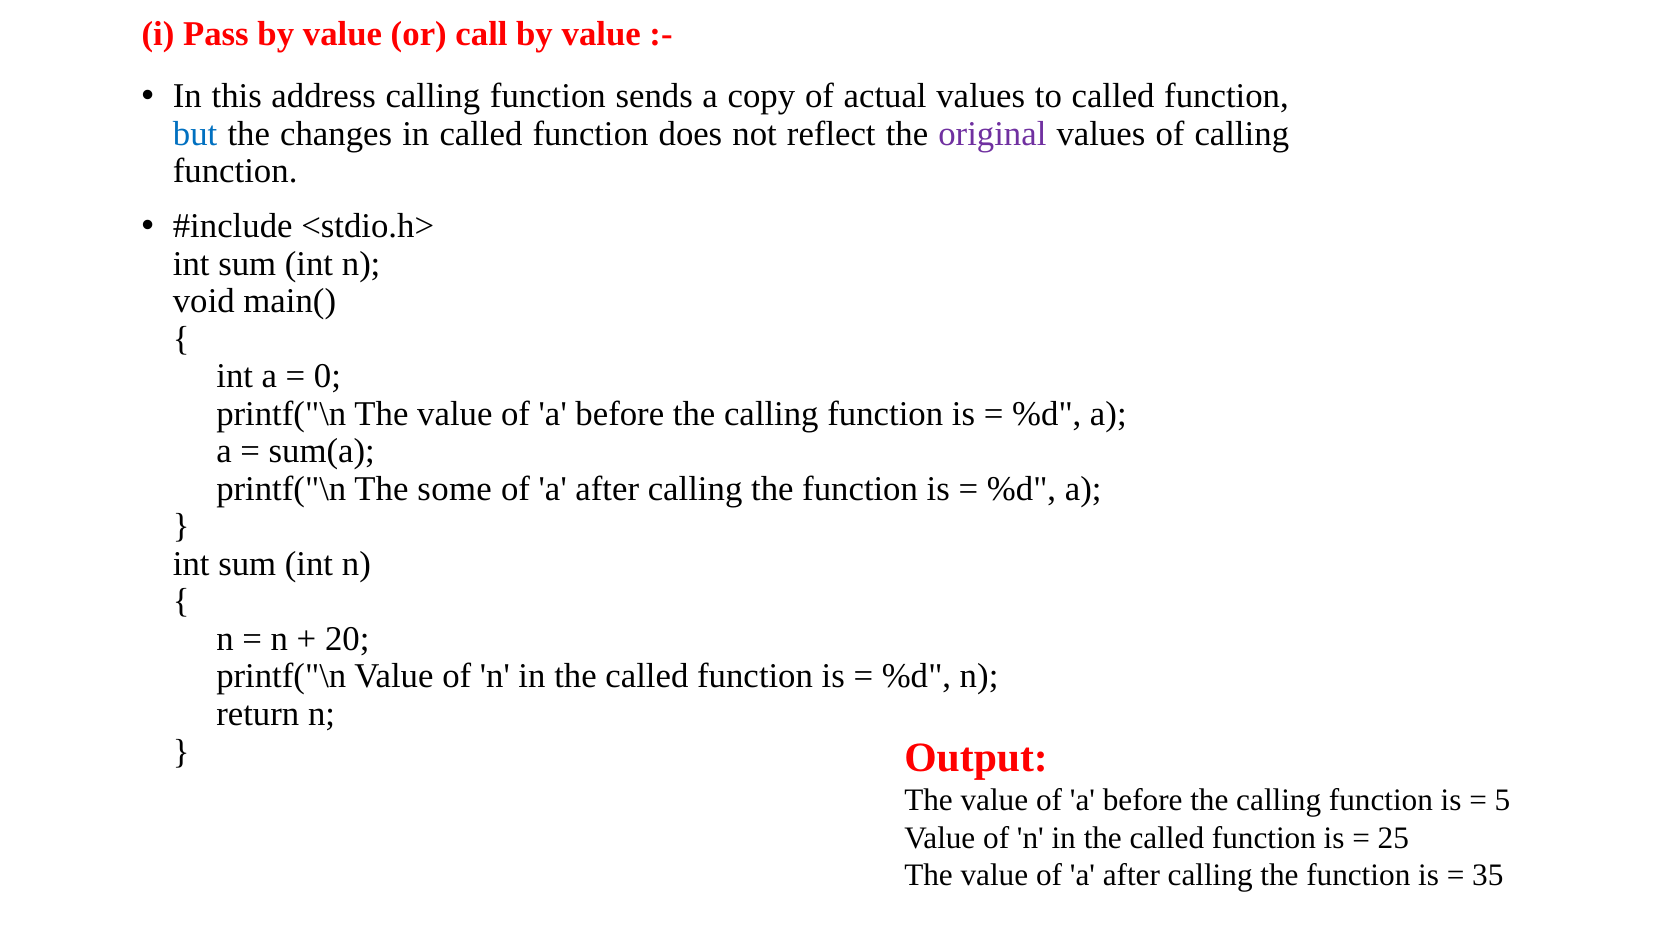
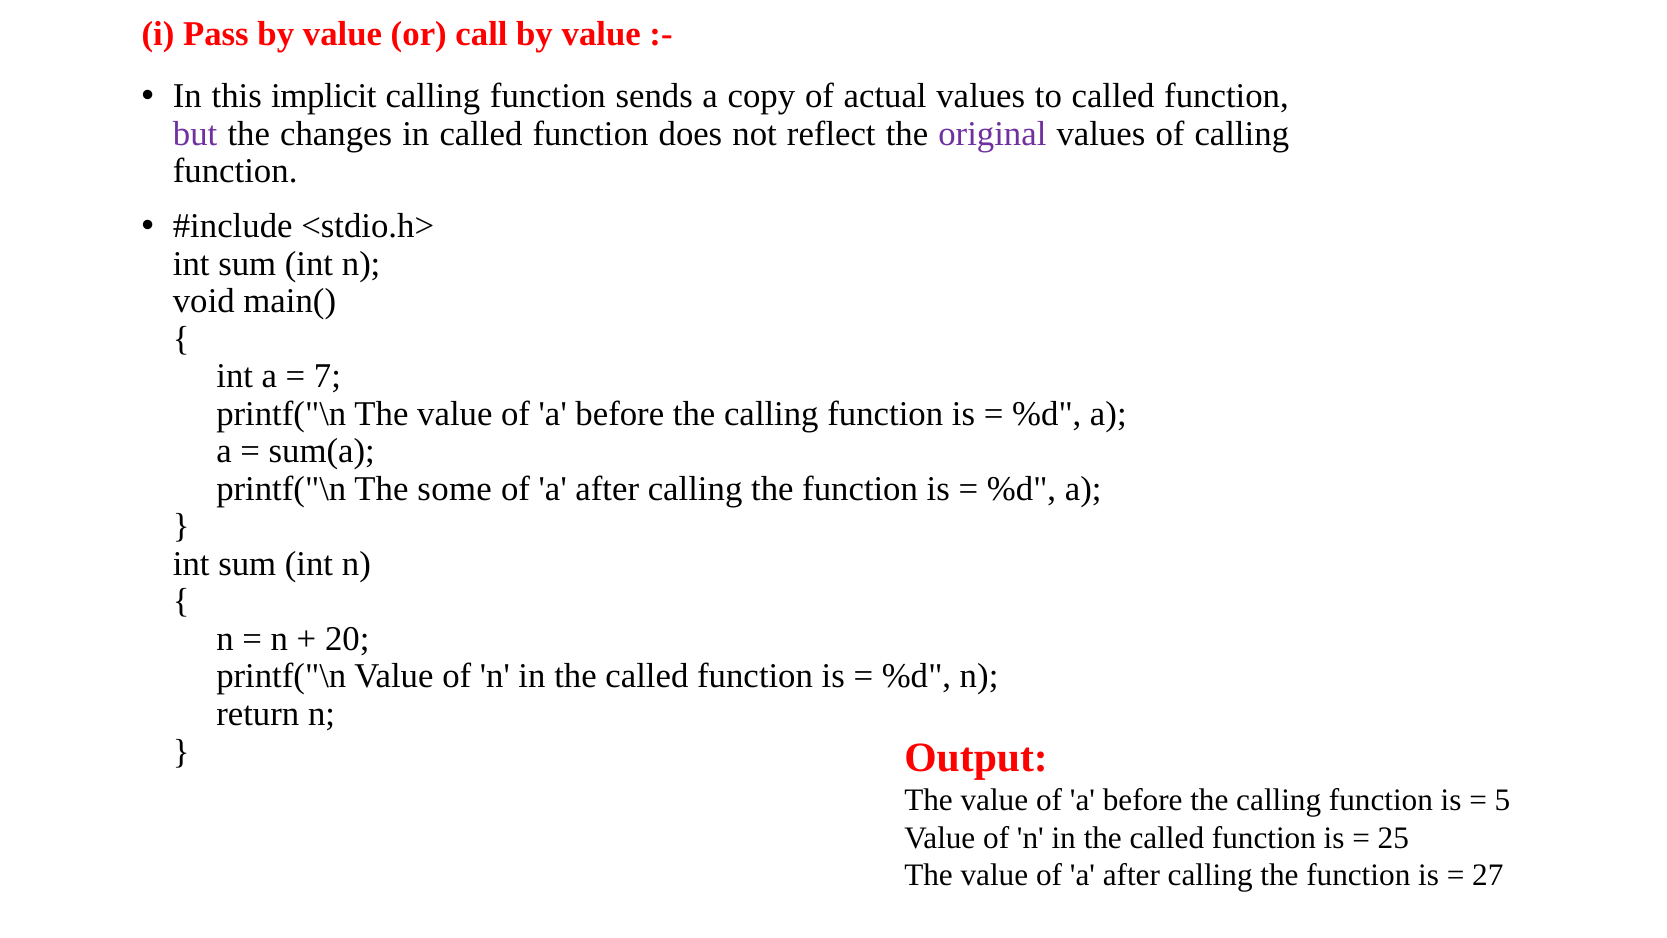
address: address -> implicit
but colour: blue -> purple
0: 0 -> 7
35: 35 -> 27
